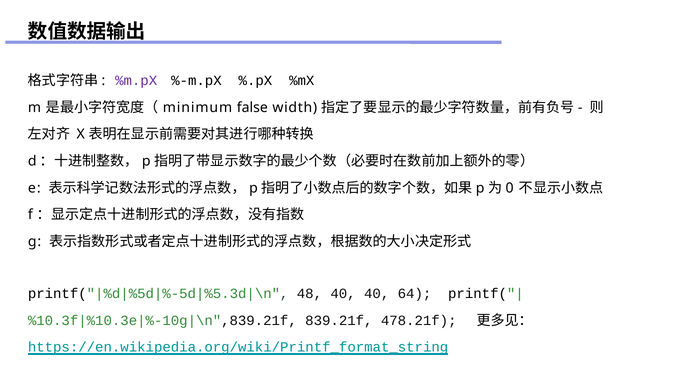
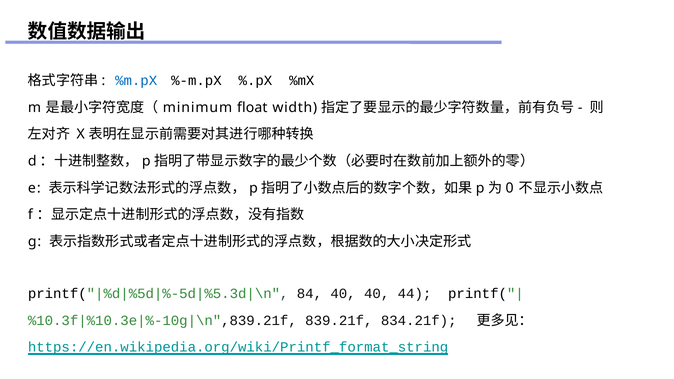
%m.pX colour: purple -> blue
false: false -> float
48: 48 -> 84
64: 64 -> 44
478.21f: 478.21f -> 834.21f
